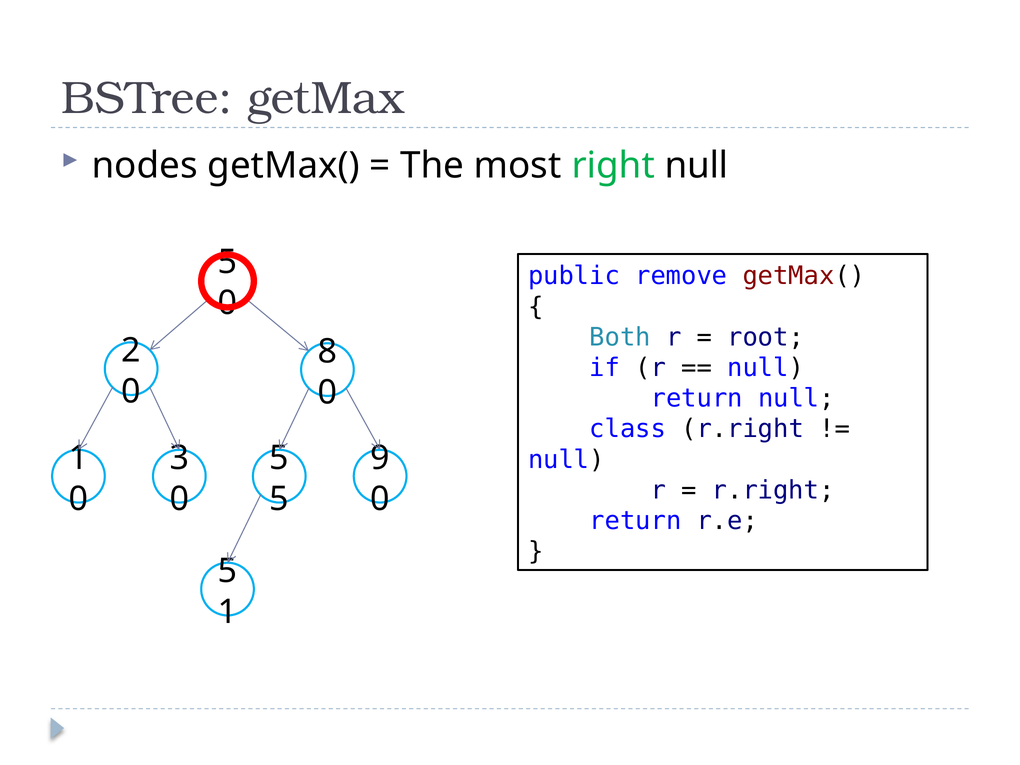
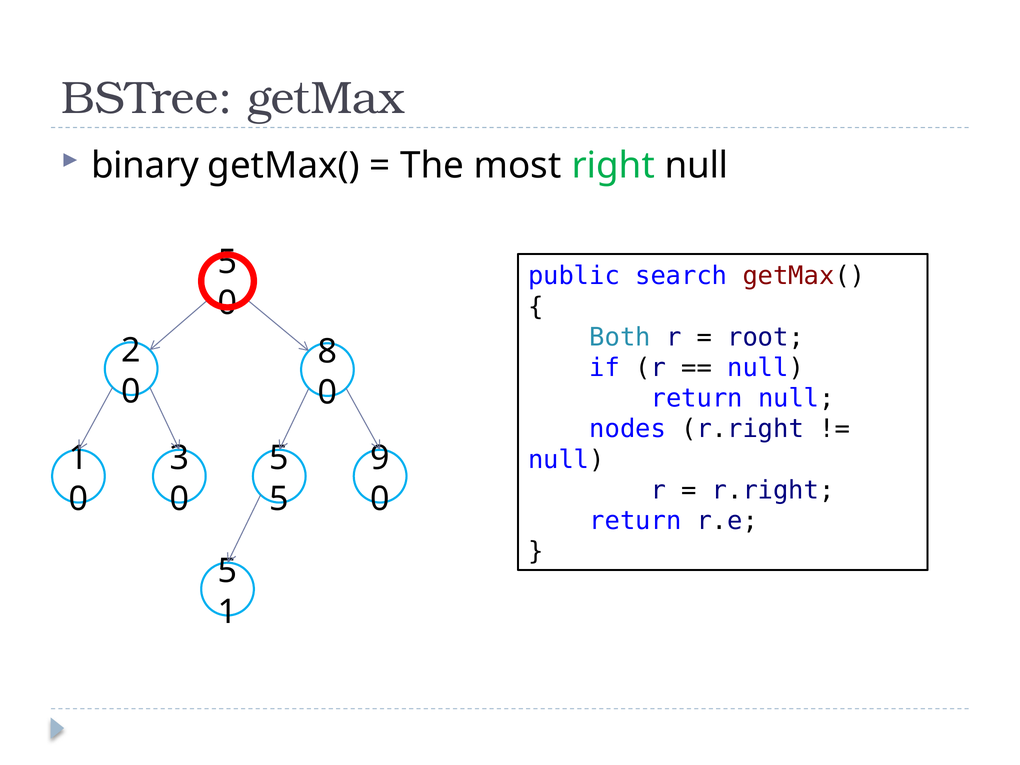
nodes: nodes -> binary
remove: remove -> search
class: class -> nodes
